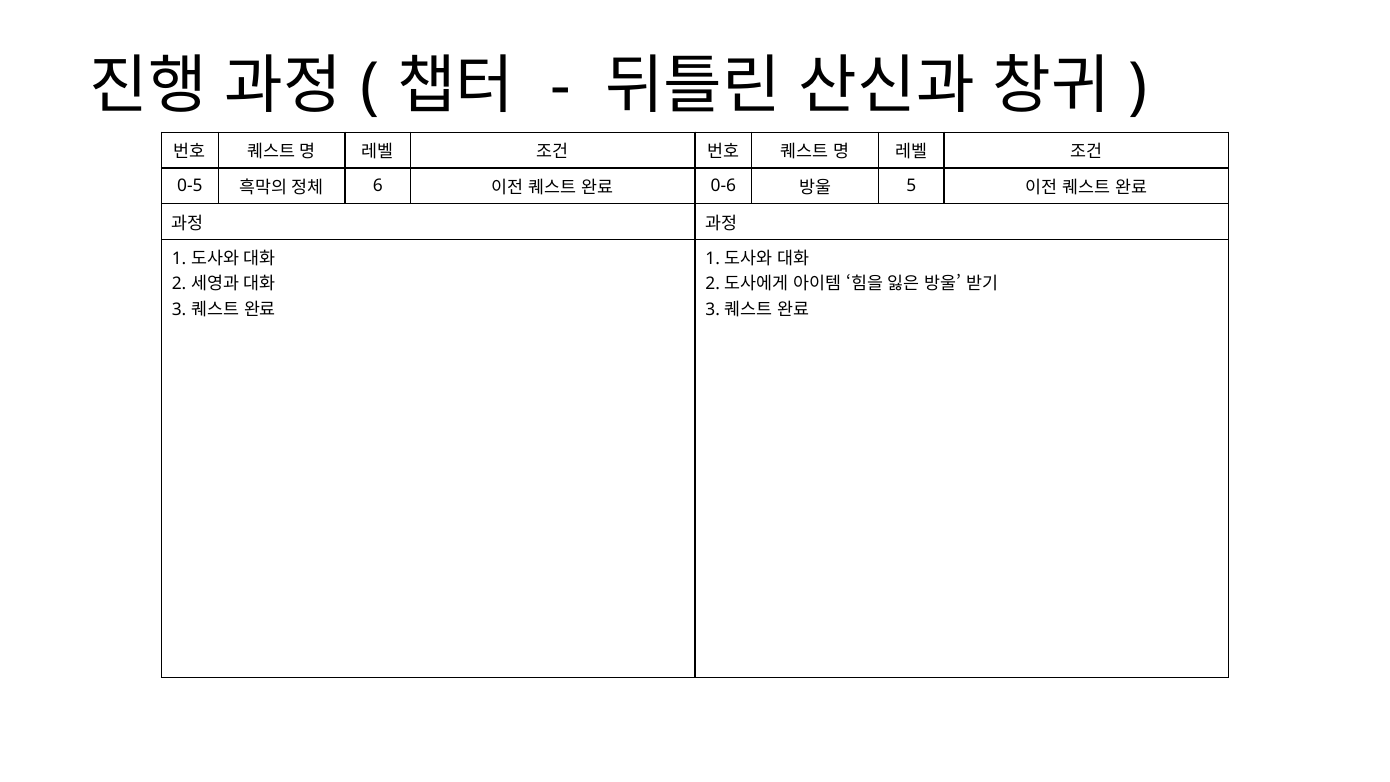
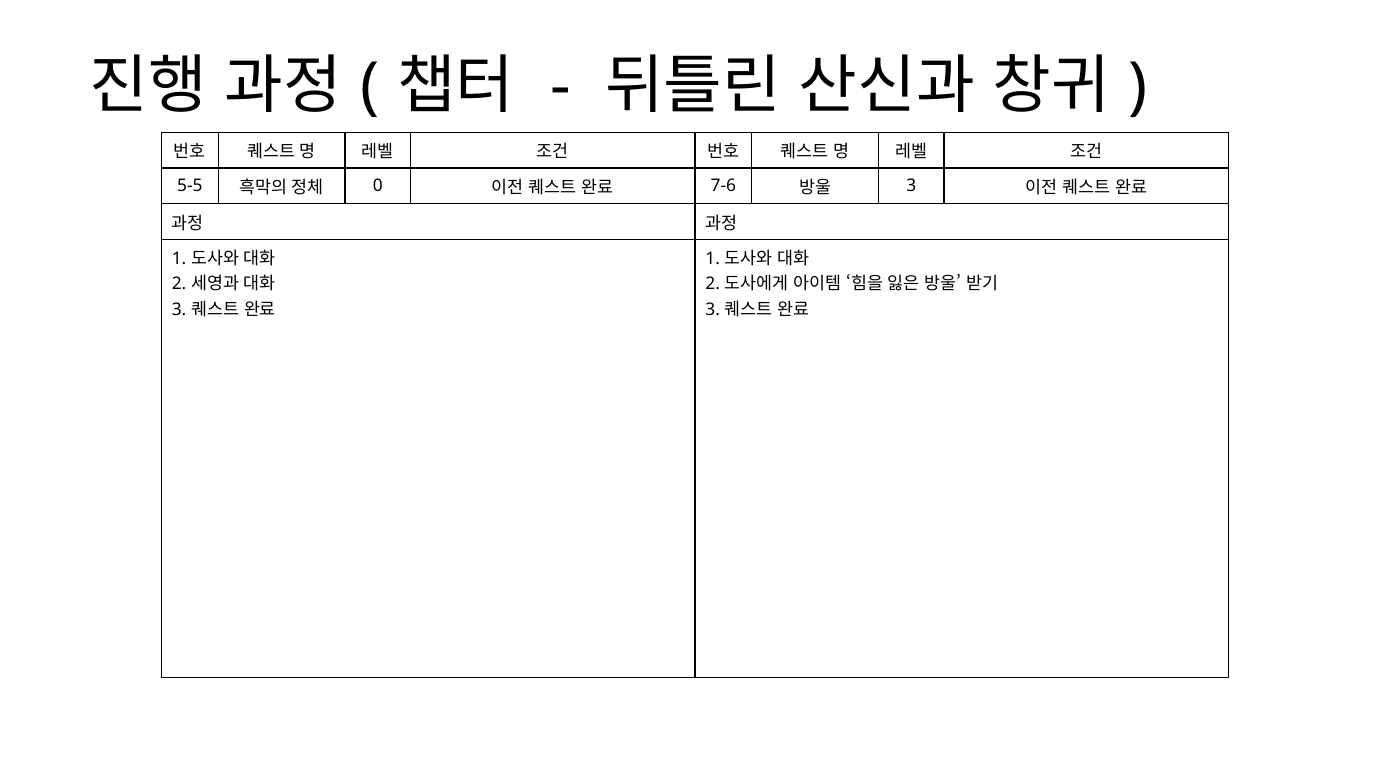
0-5: 0-5 -> 5-5
6: 6 -> 0
0-6: 0-6 -> 7-6
5 at (911, 186): 5 -> 3
